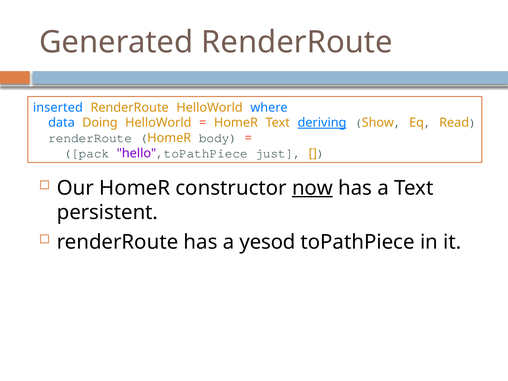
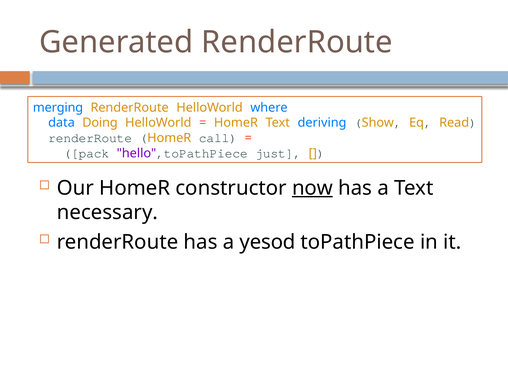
inserted: inserted -> merging
deriving underline: present -> none
body: body -> call
persistent: persistent -> necessary
